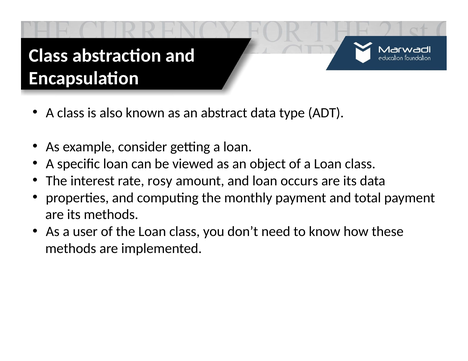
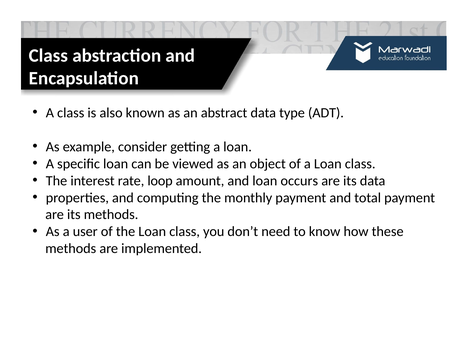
rosy: rosy -> loop
